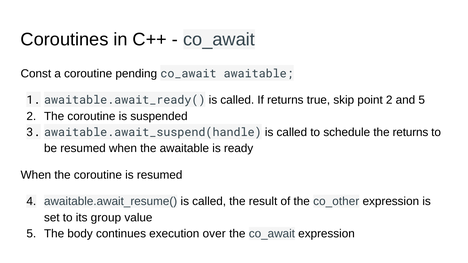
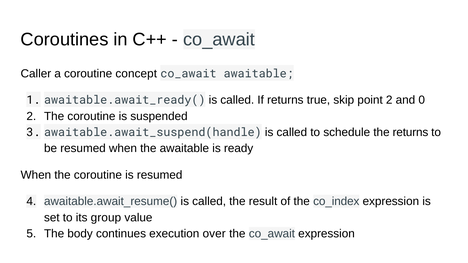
Const: Const -> Caller
pending: pending -> concept
and 5: 5 -> 0
co_other: co_other -> co_index
